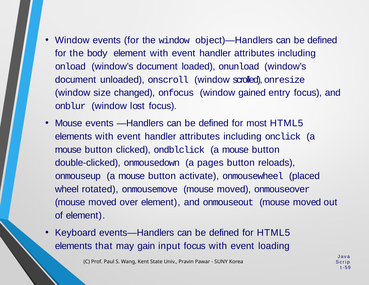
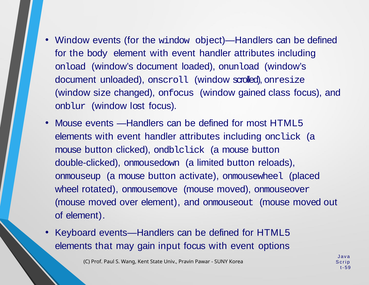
entry: entry -> class
pages: pages -> limited
loading: loading -> options
